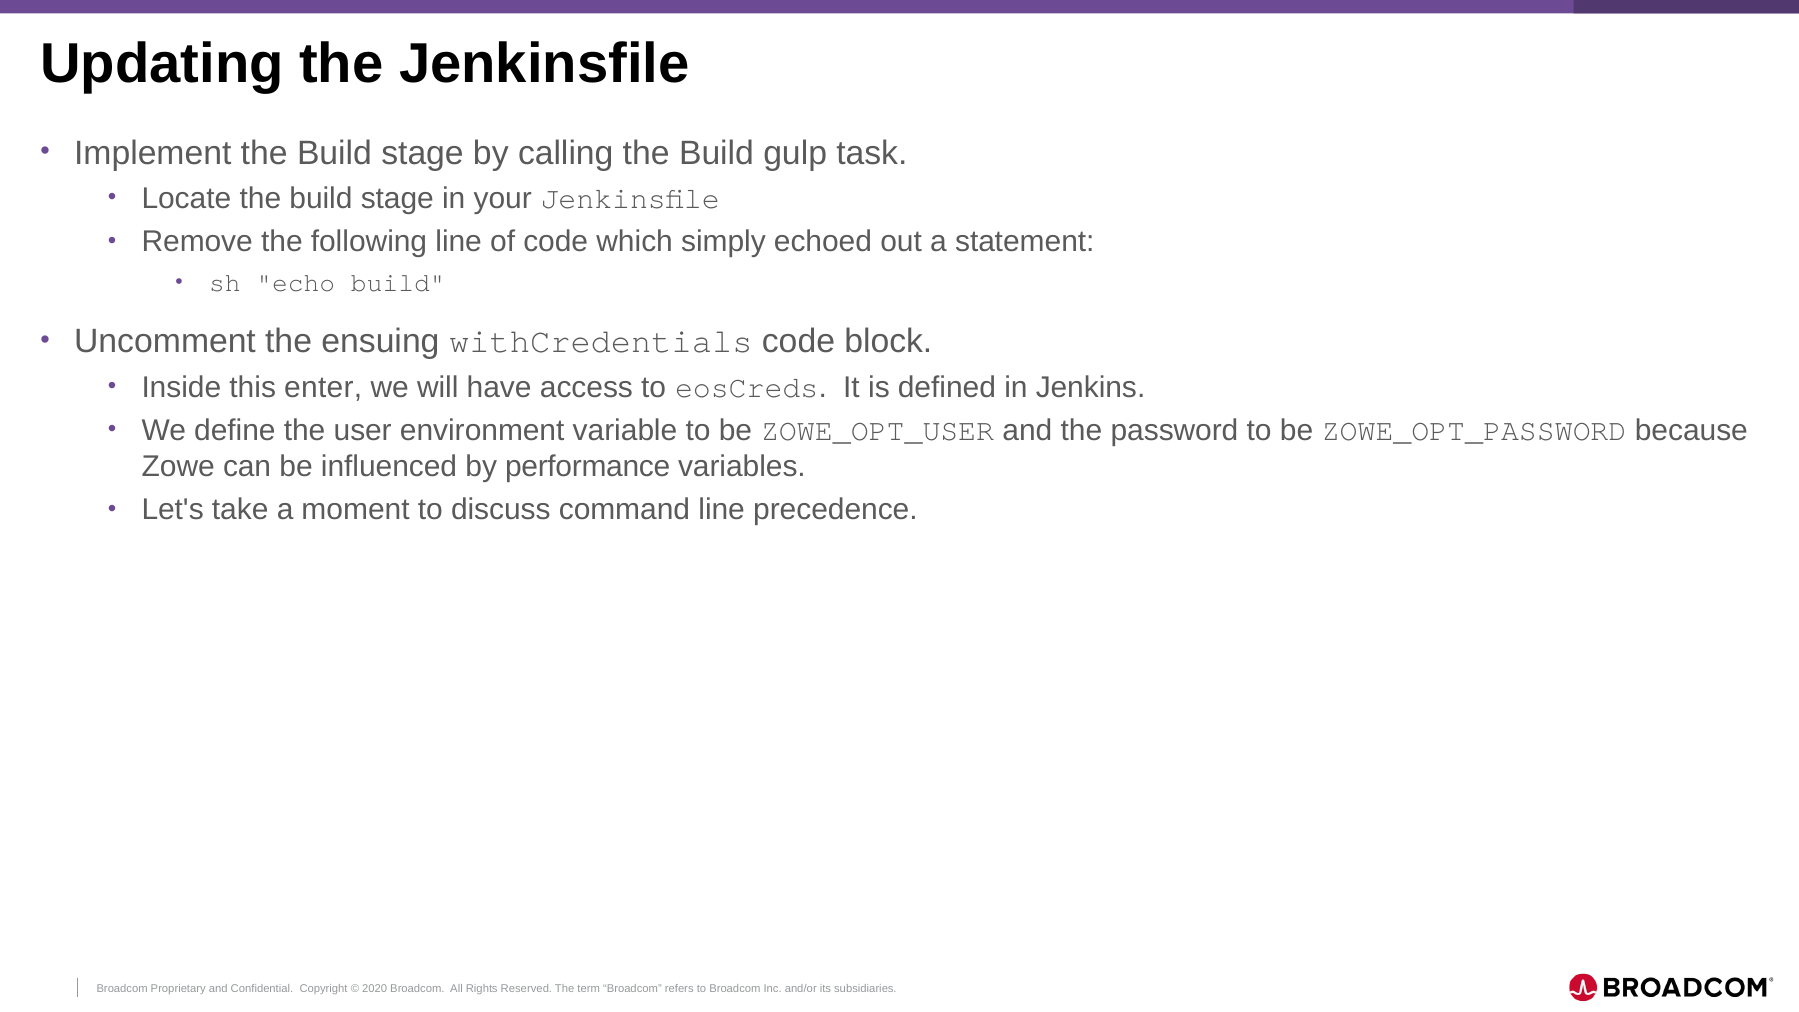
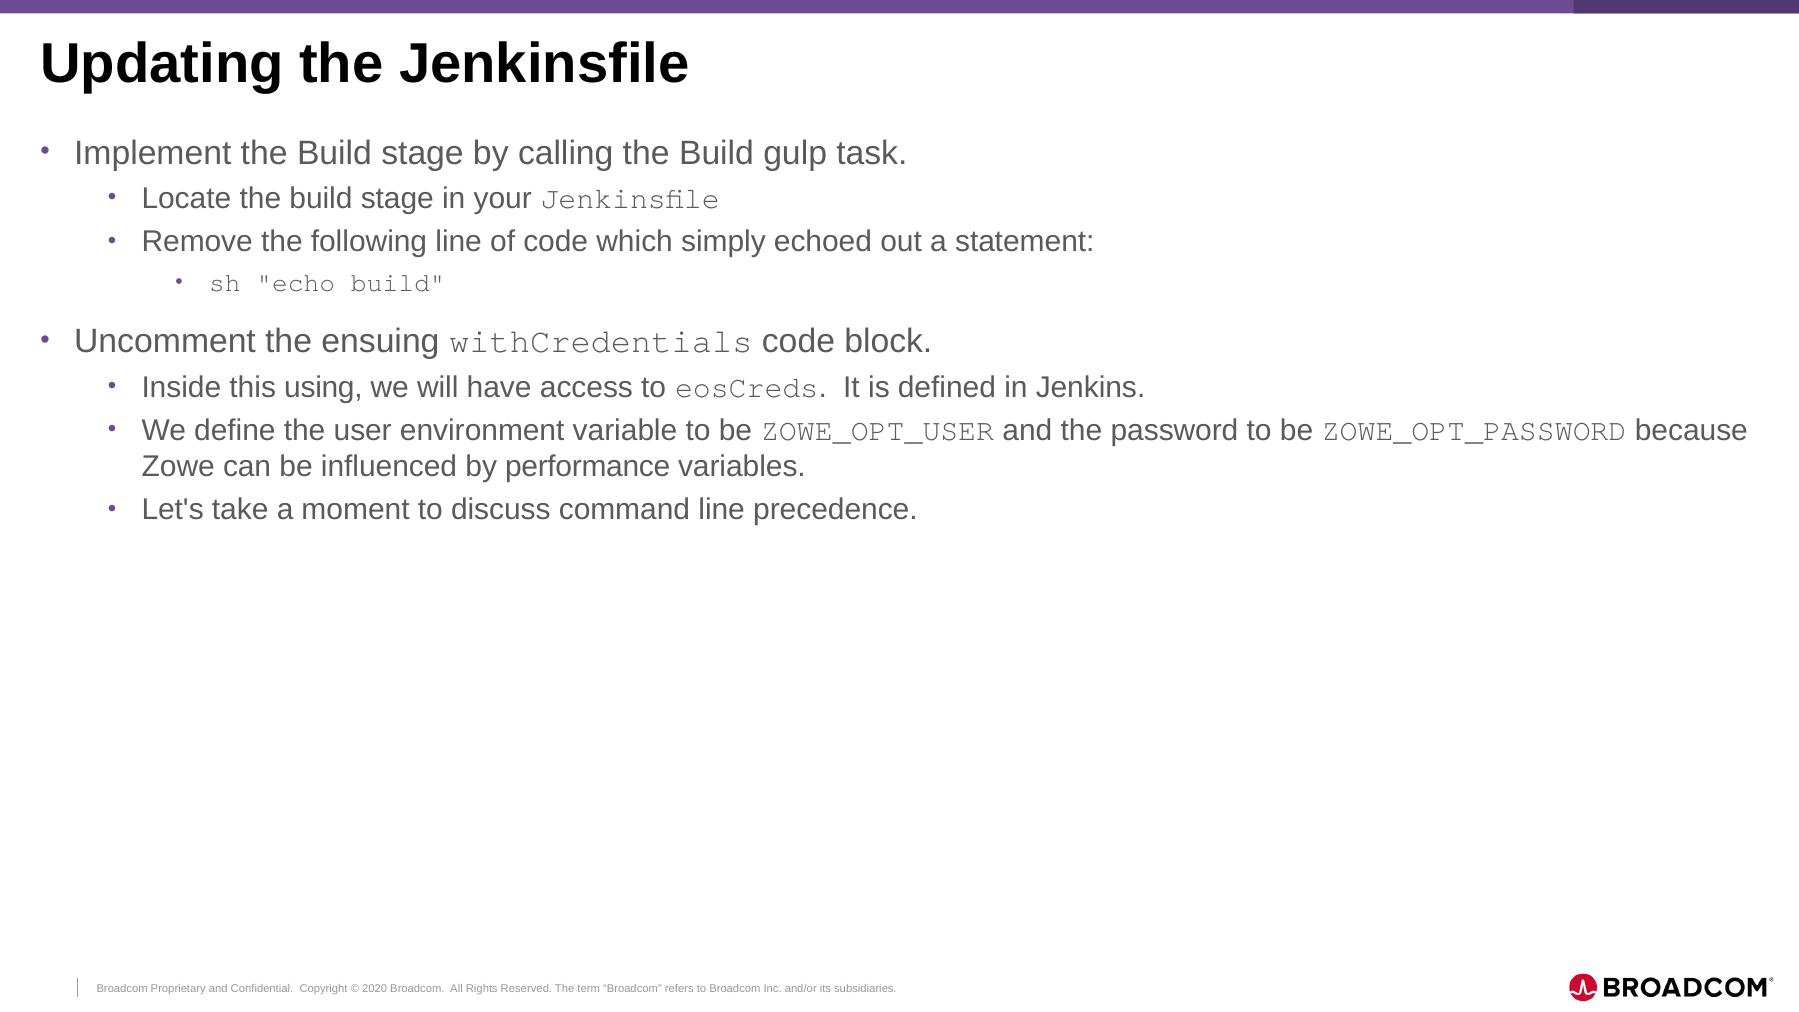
enter: enter -> using
